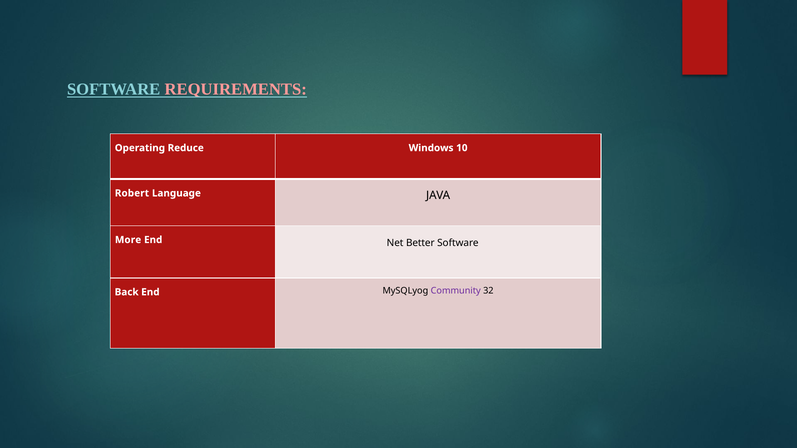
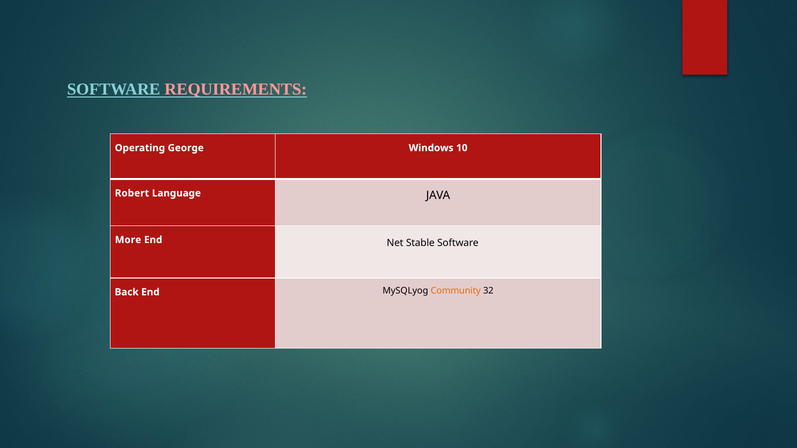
Reduce: Reduce -> George
Better: Better -> Stable
Community colour: purple -> orange
